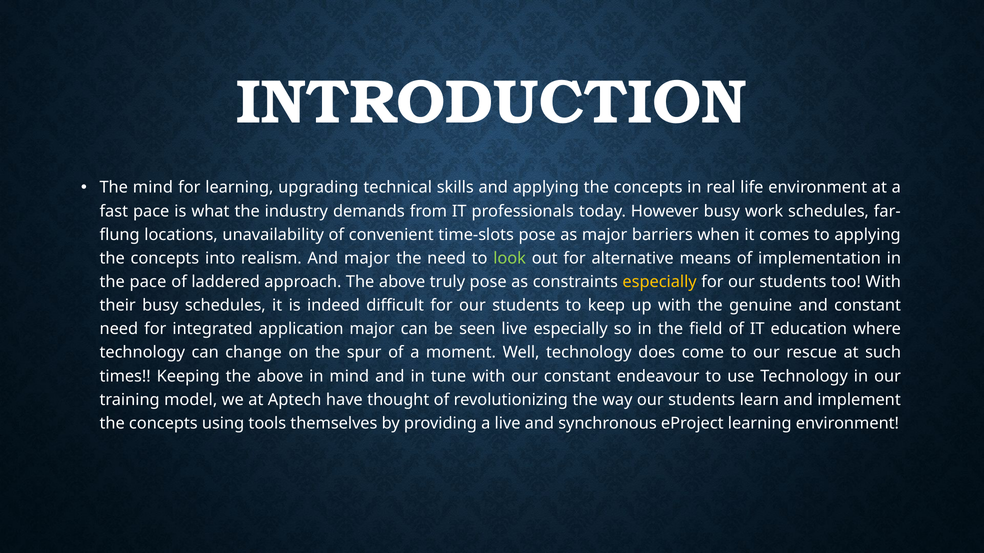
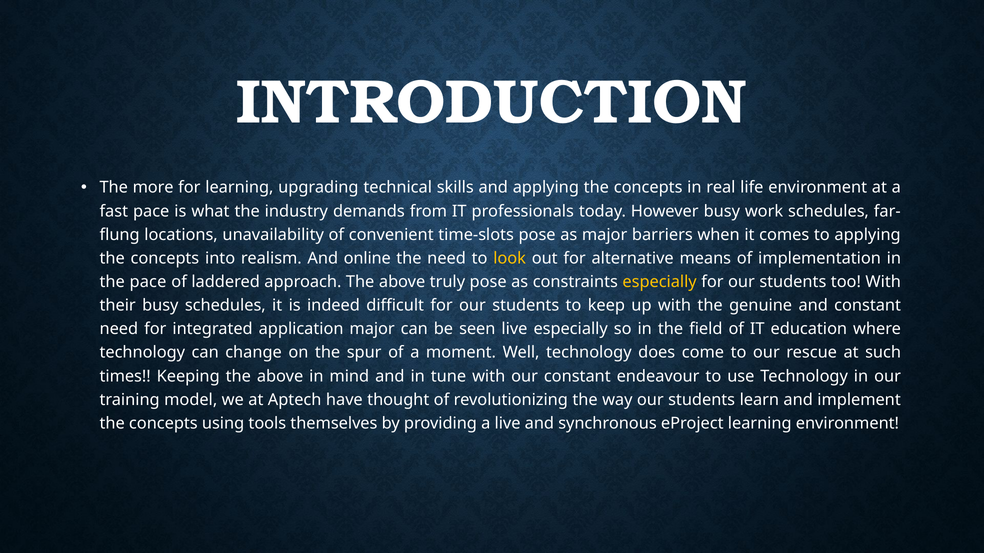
The mind: mind -> more
And major: major -> online
look colour: light green -> yellow
